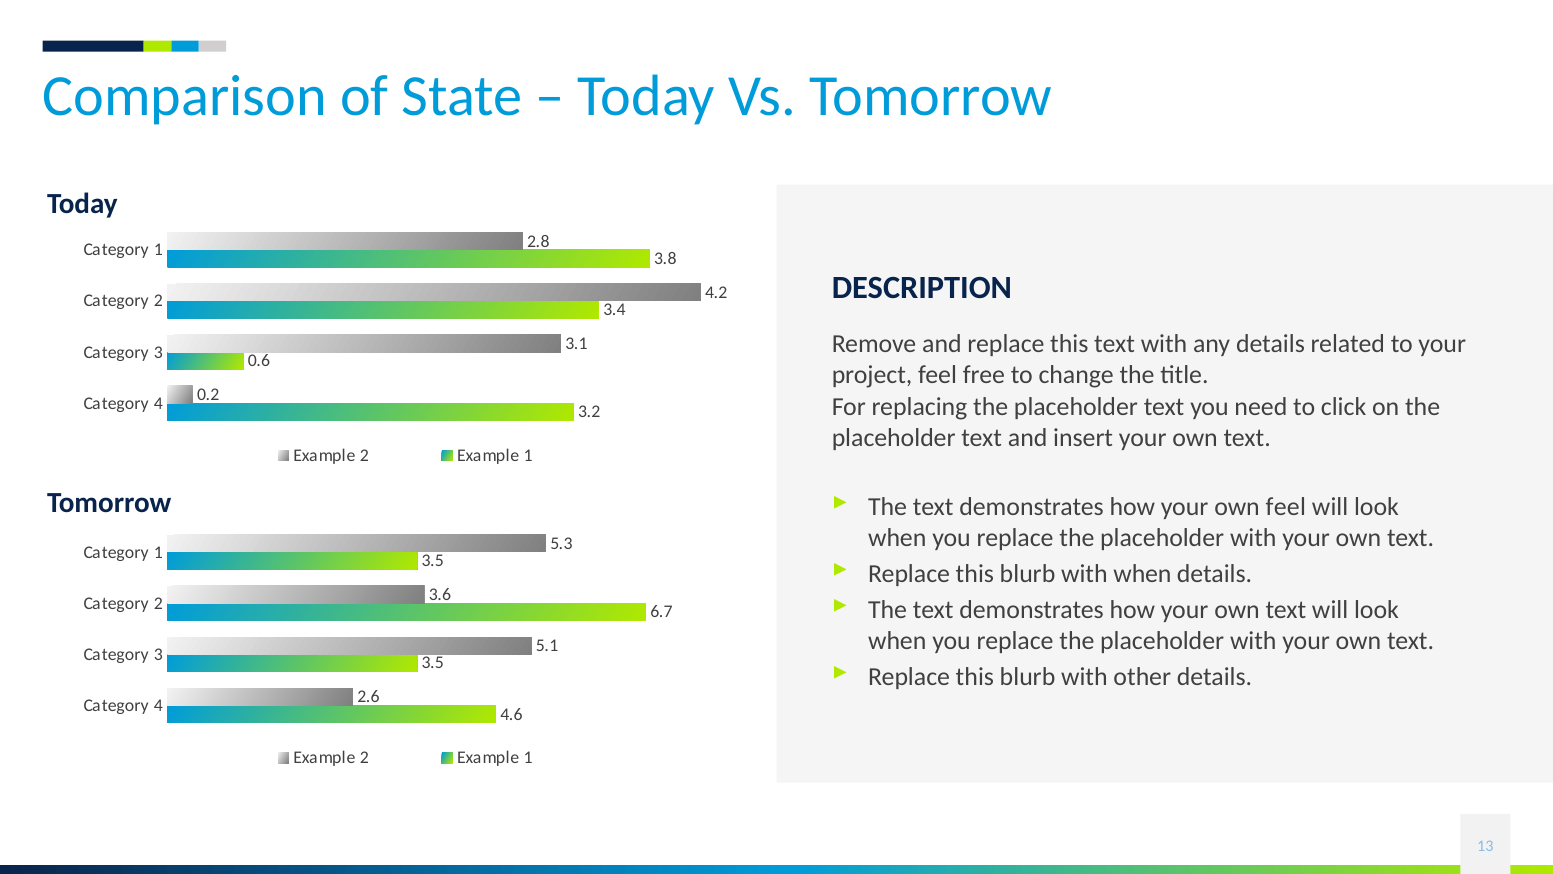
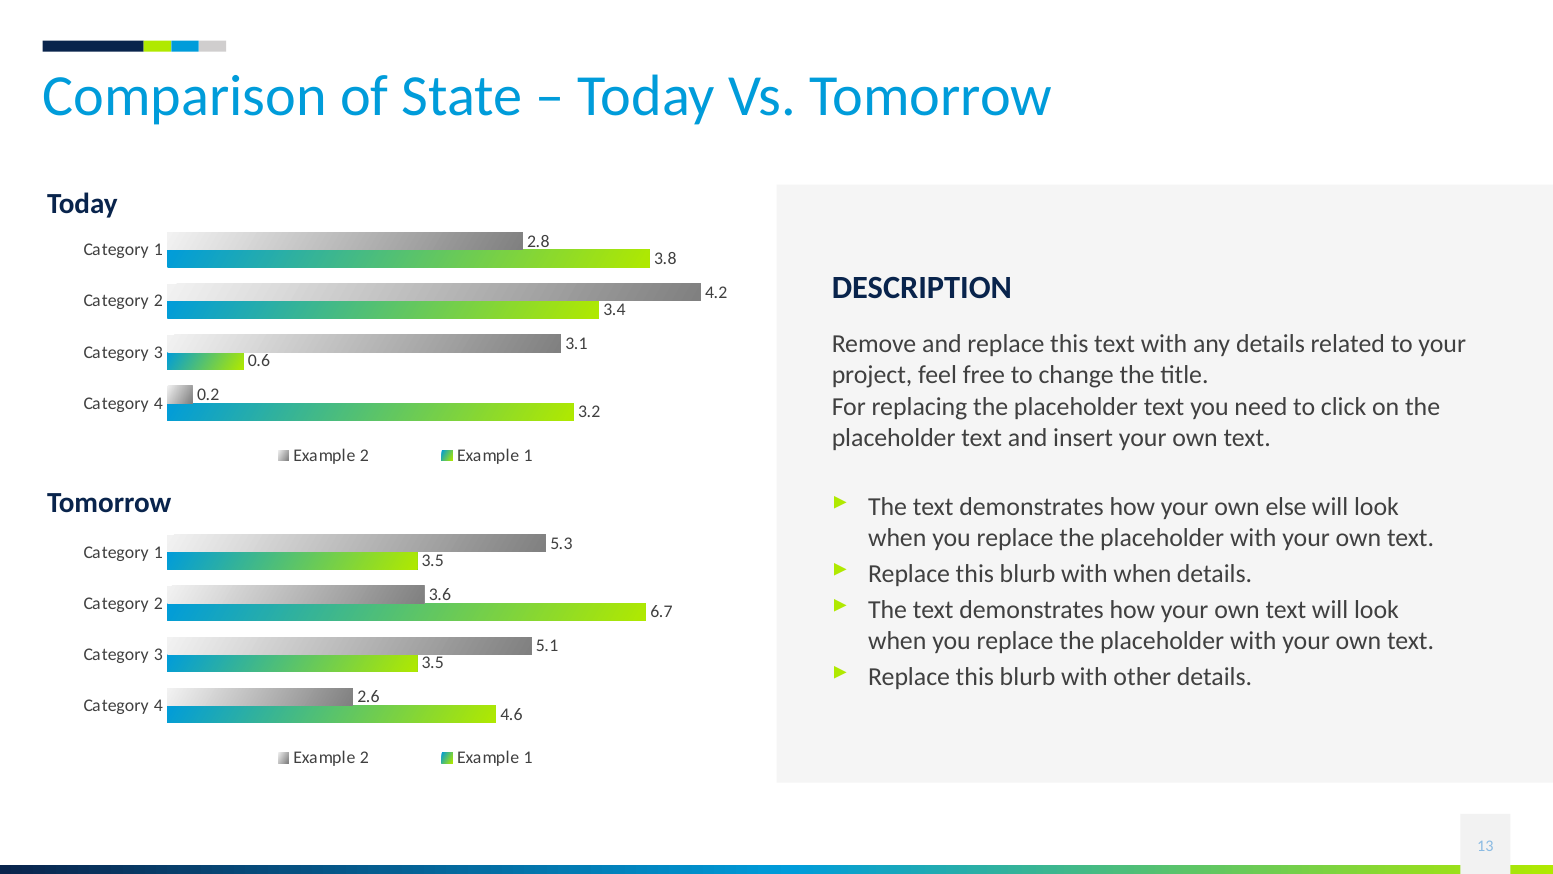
own feel: feel -> else
